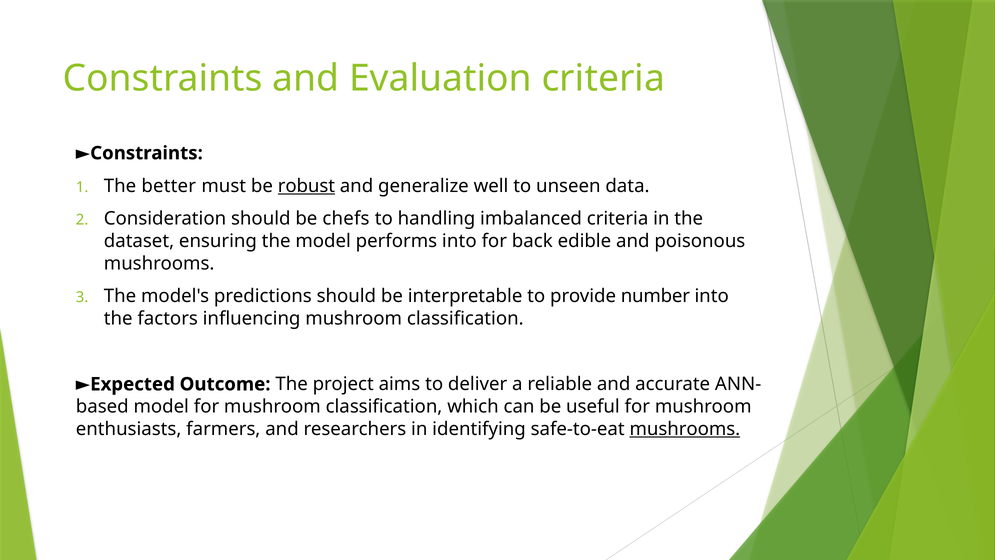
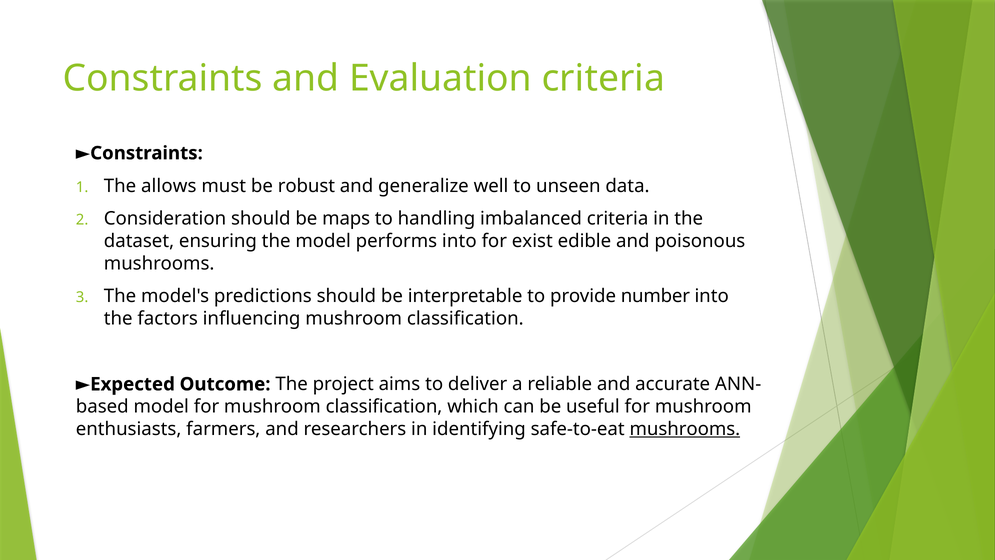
better: better -> allows
robust underline: present -> none
chefs: chefs -> maps
back: back -> exist
